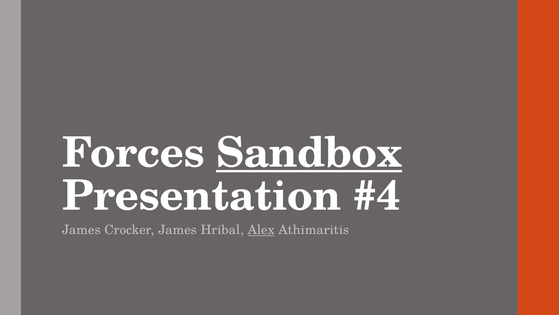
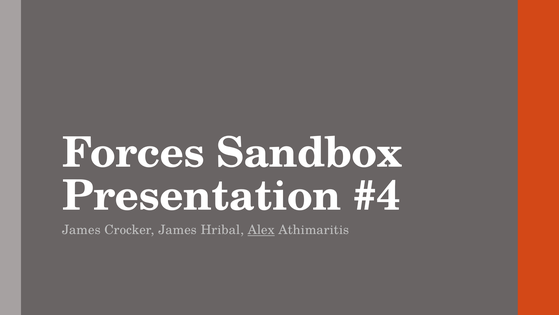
Sandbox underline: present -> none
